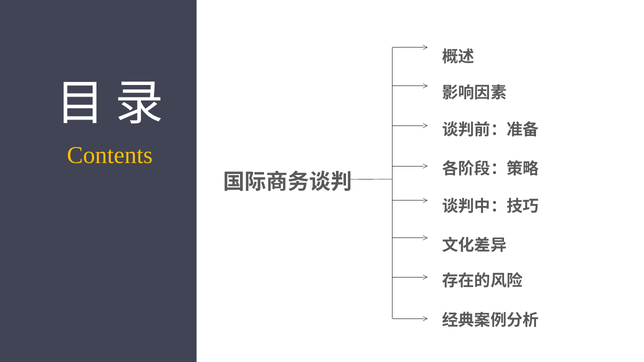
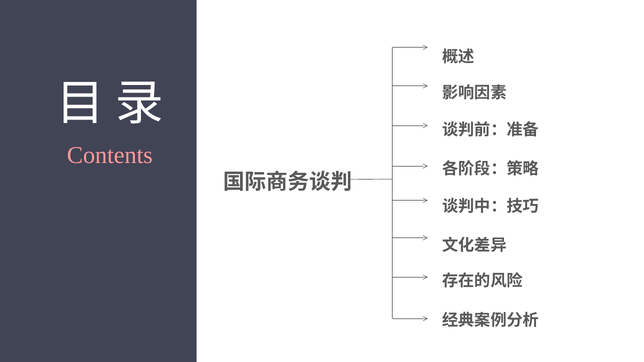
Contents colour: yellow -> pink
